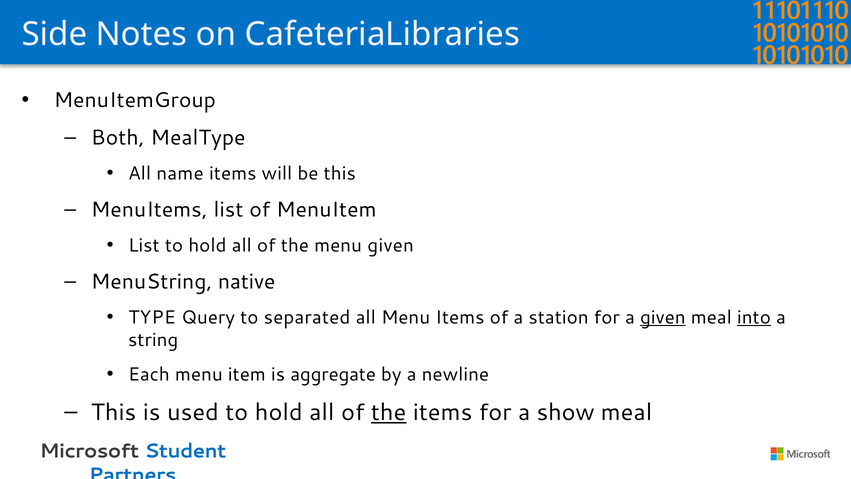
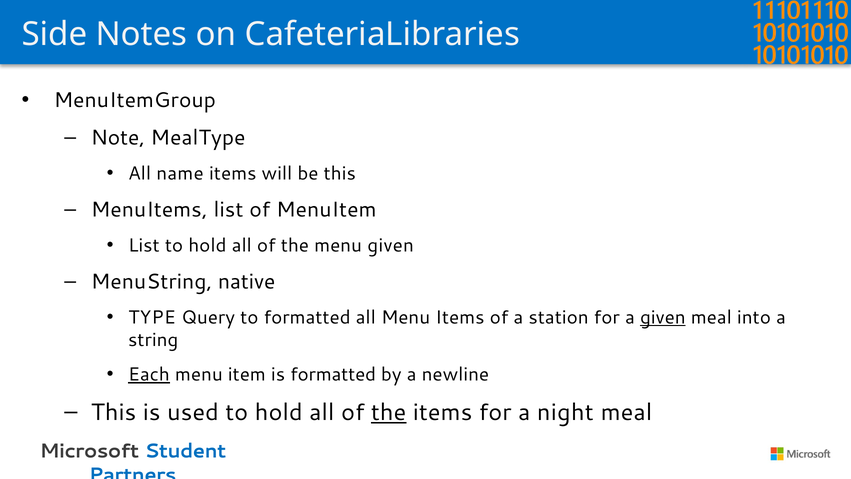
Both: Both -> Note
to separated: separated -> formatted
into underline: present -> none
Each underline: none -> present
is aggregate: aggregate -> formatted
show: show -> night
